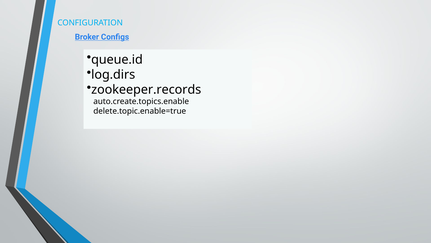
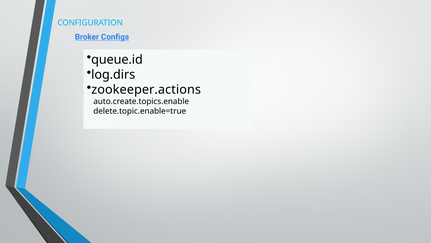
zookeeper.records: zookeeper.records -> zookeeper.actions
